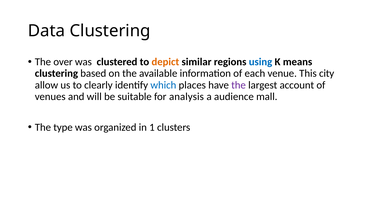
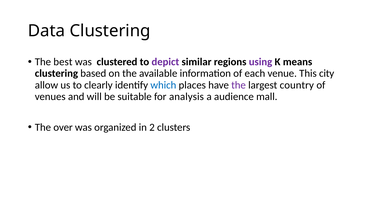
over: over -> best
depict colour: orange -> purple
using colour: blue -> purple
account: account -> country
type: type -> over
1: 1 -> 2
